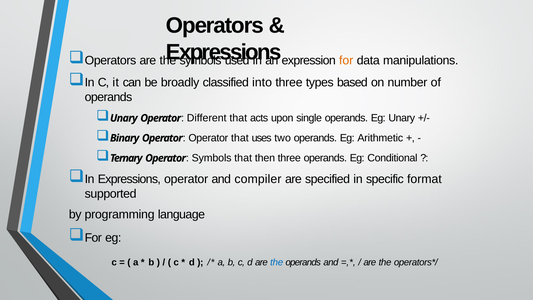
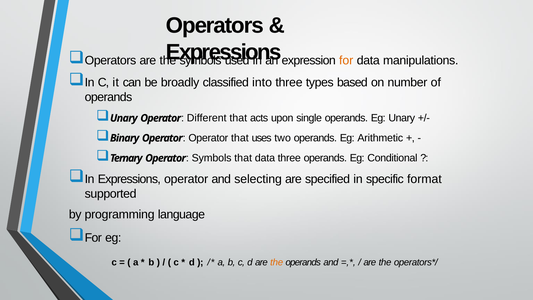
that then: then -> data
compiler: compiler -> selecting
the at (277, 262) colour: blue -> orange
